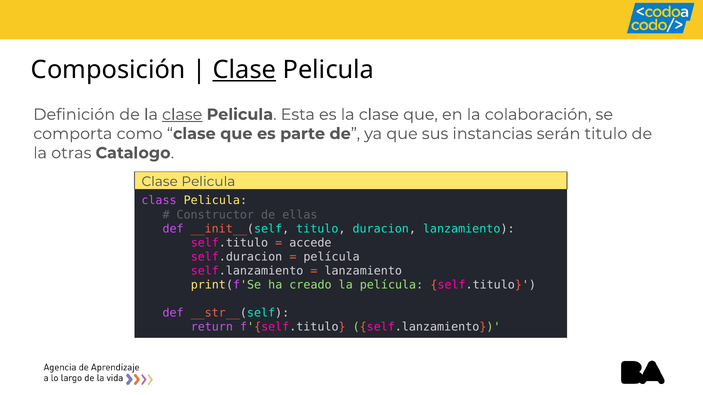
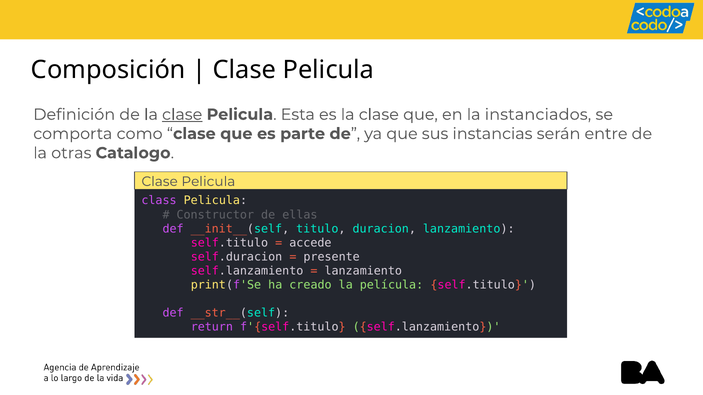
Clase at (244, 70) underline: present -> none
colaboración: colaboración -> instanciados
serán titulo: titulo -> entre
película at (332, 257): película -> presente
